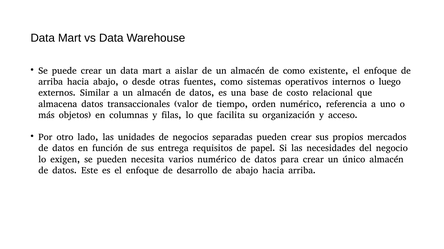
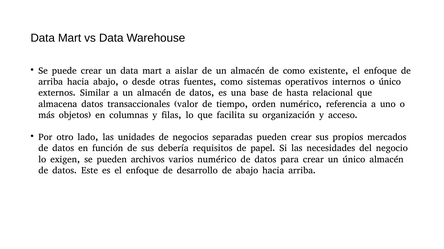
o luego: luego -> único
costo: costo -> hasta
entrega: entrega -> debería
necesita: necesita -> archivos
